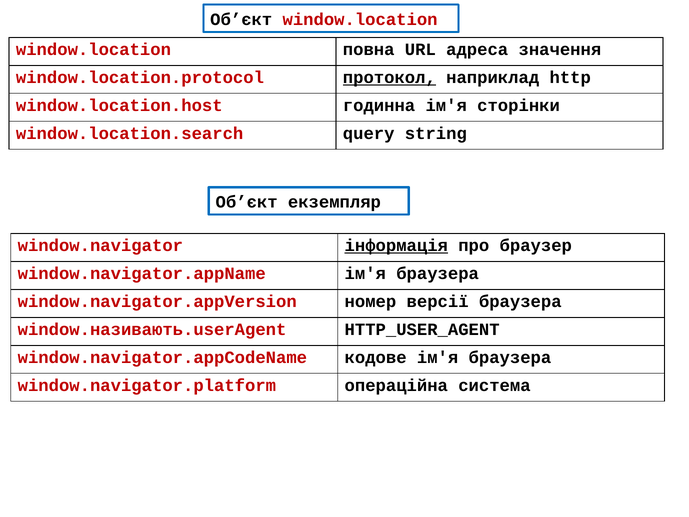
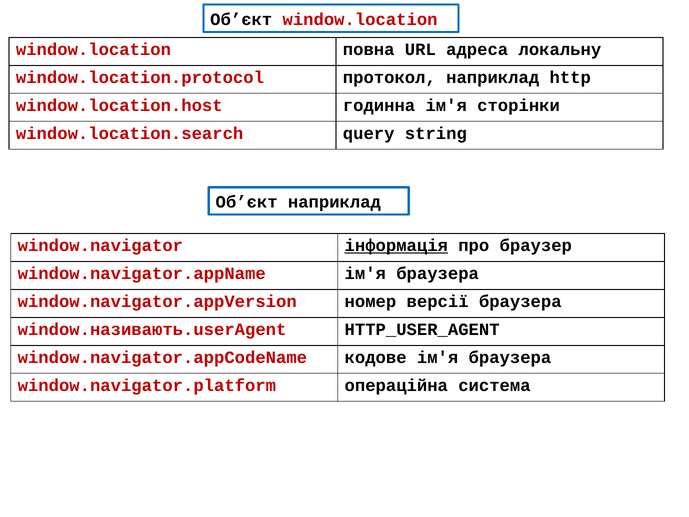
значення: значення -> локальну
протокол underline: present -> none
Об’єкт екземпляр: екземпляр -> наприклад
